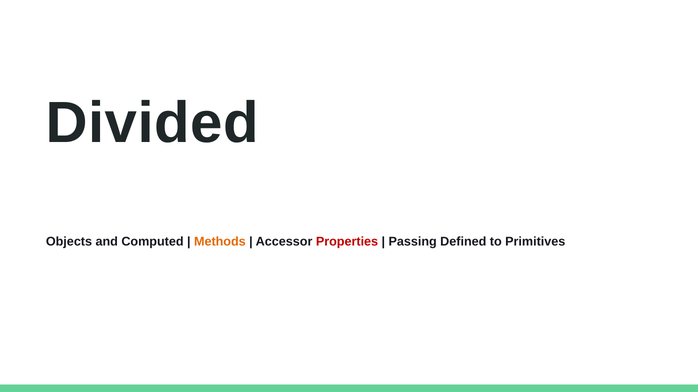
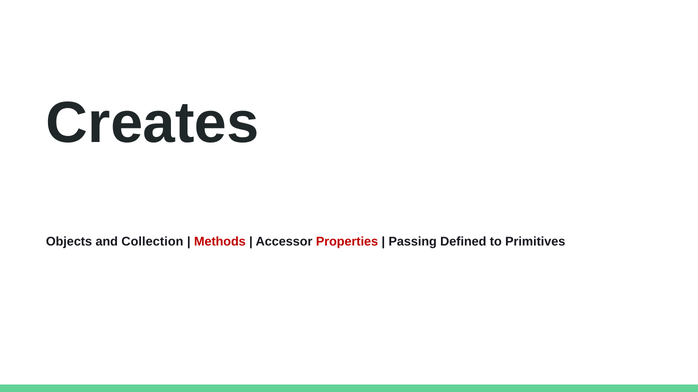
Divided: Divided -> Creates
Computed: Computed -> Collection
Methods colour: orange -> red
